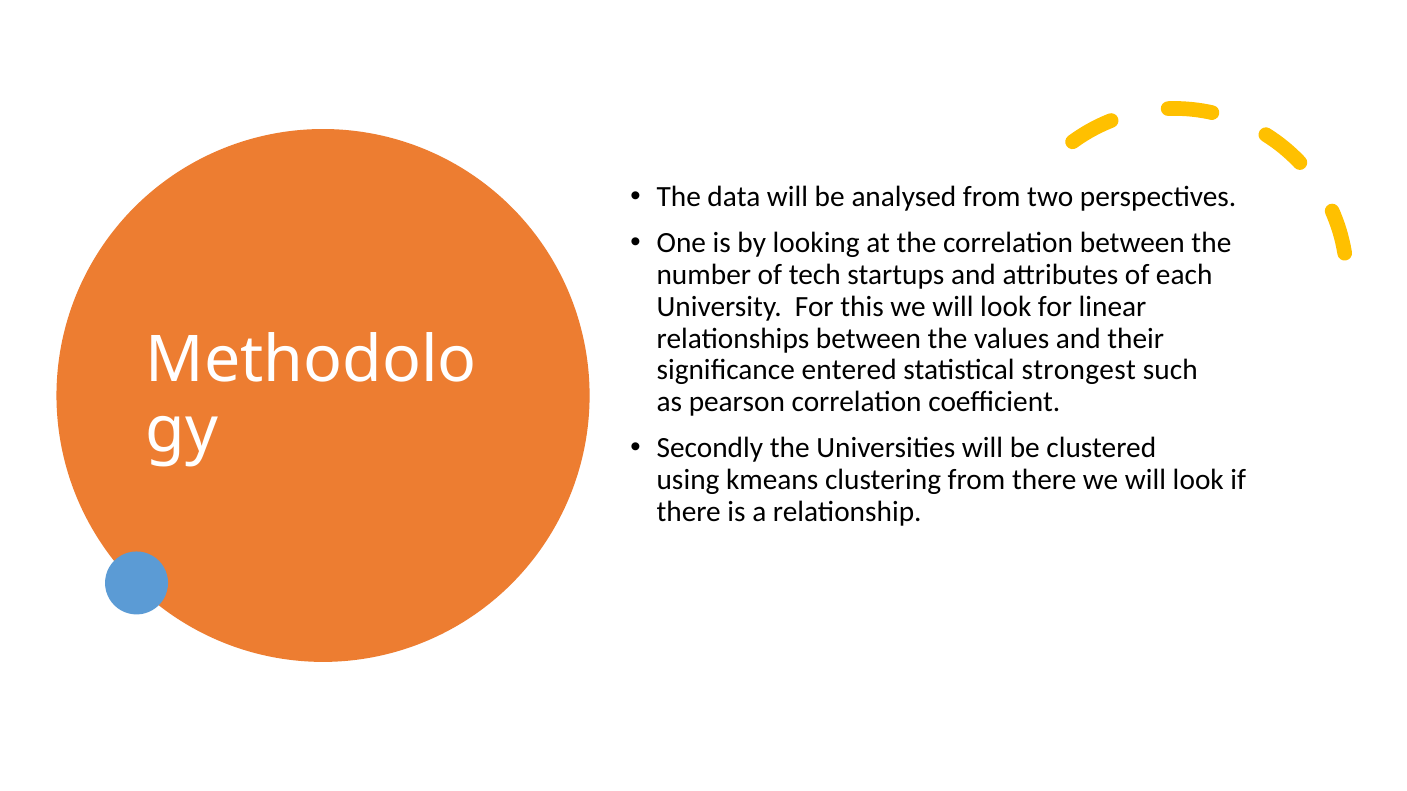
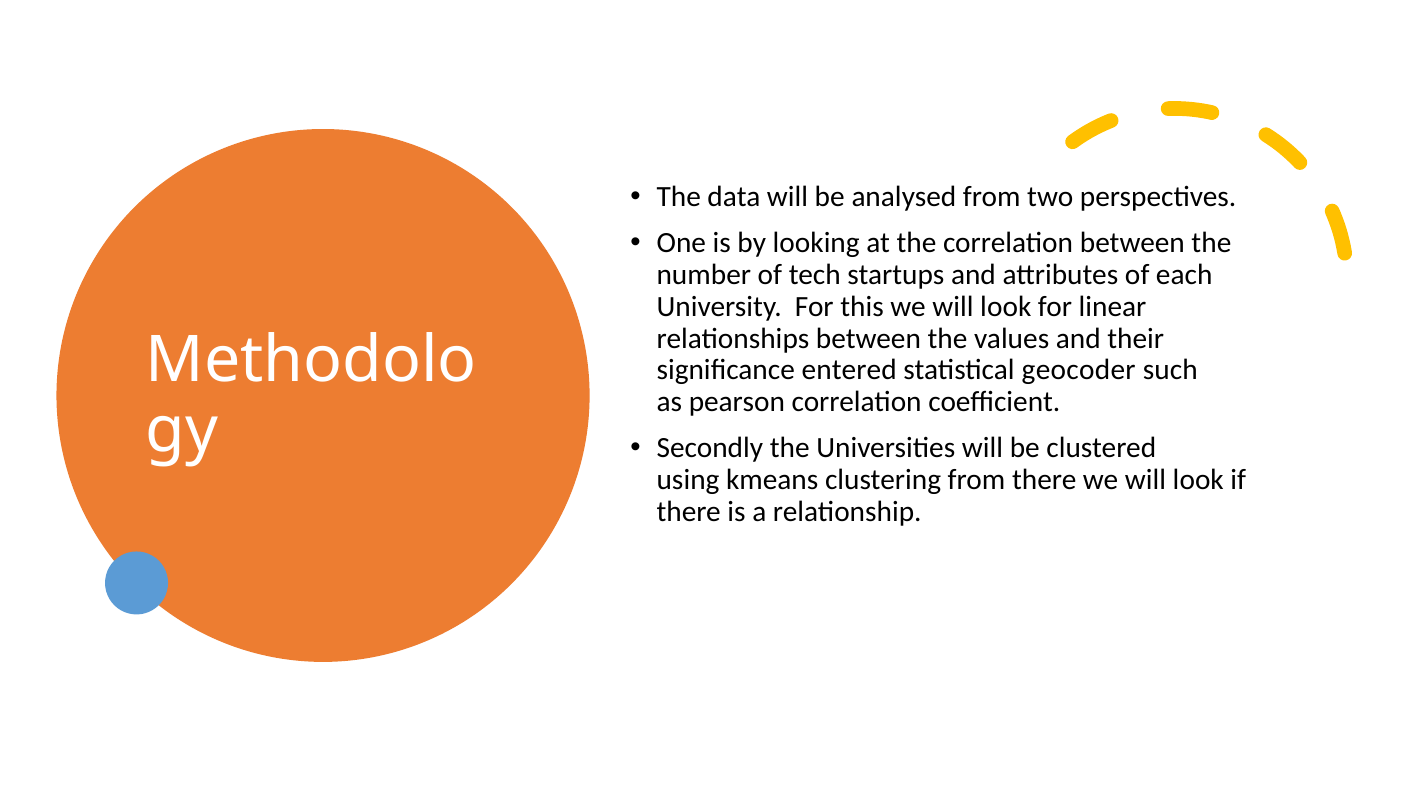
strongest: strongest -> geocoder
